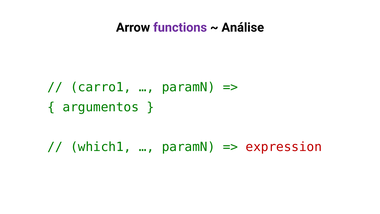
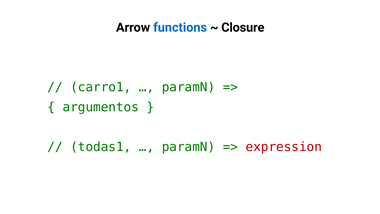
functions colour: purple -> blue
Análise: Análise -> Closure
which1: which1 -> todas1
